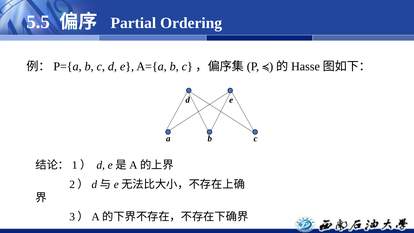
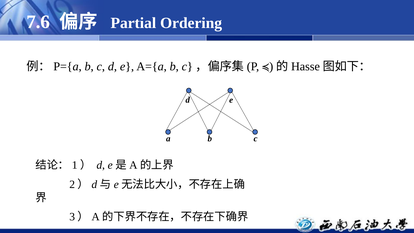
5.5: 5.5 -> 7.6
